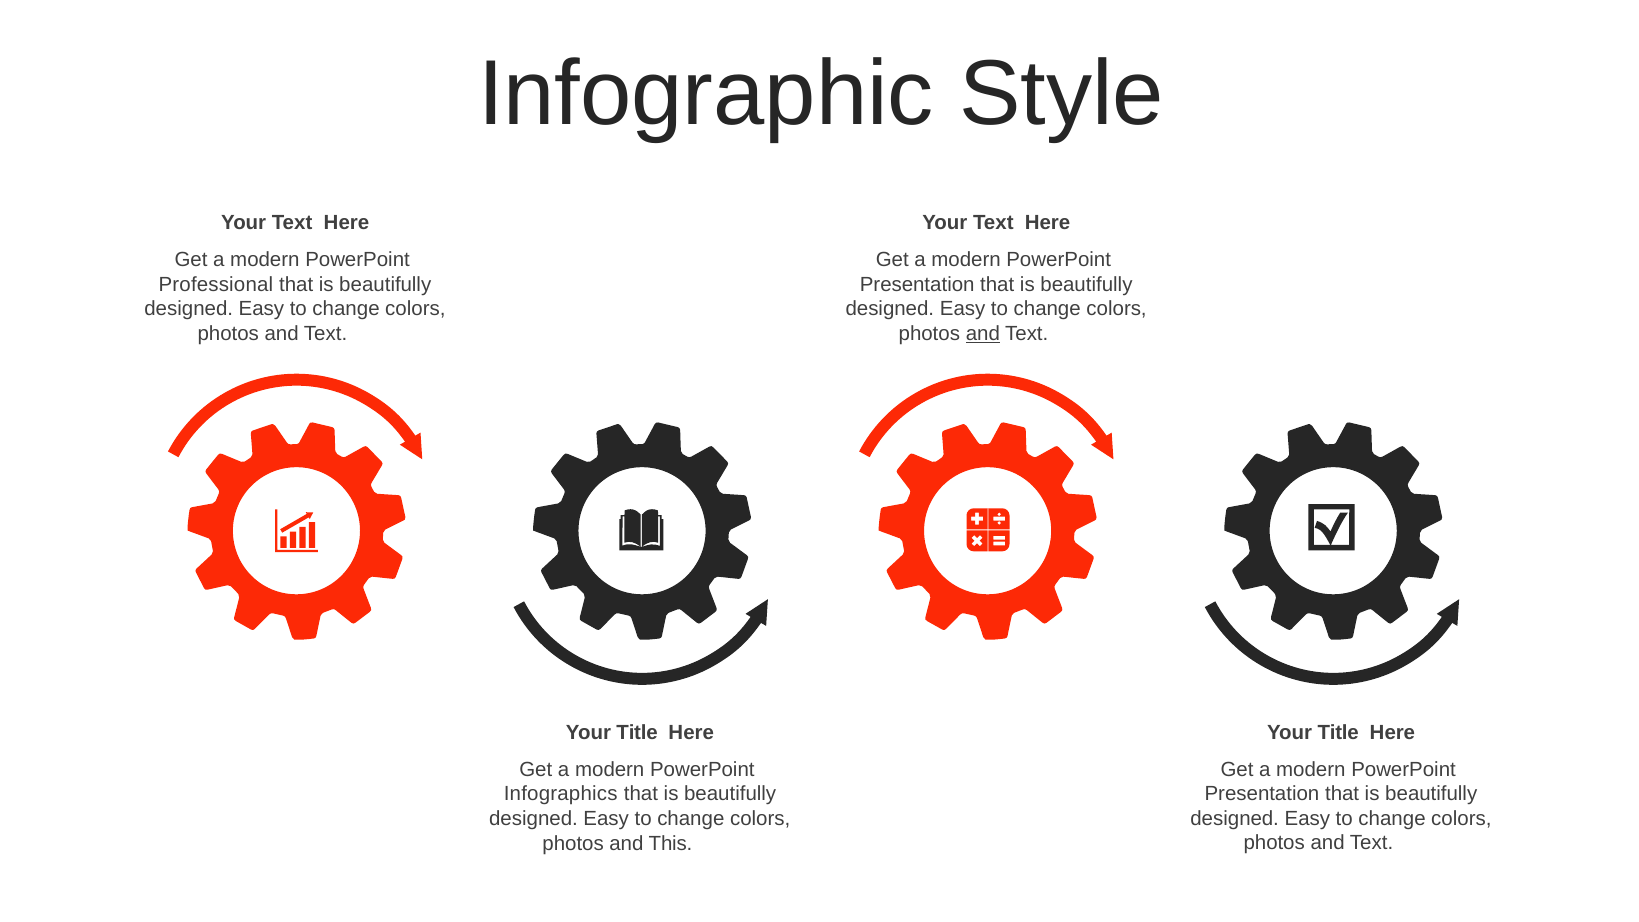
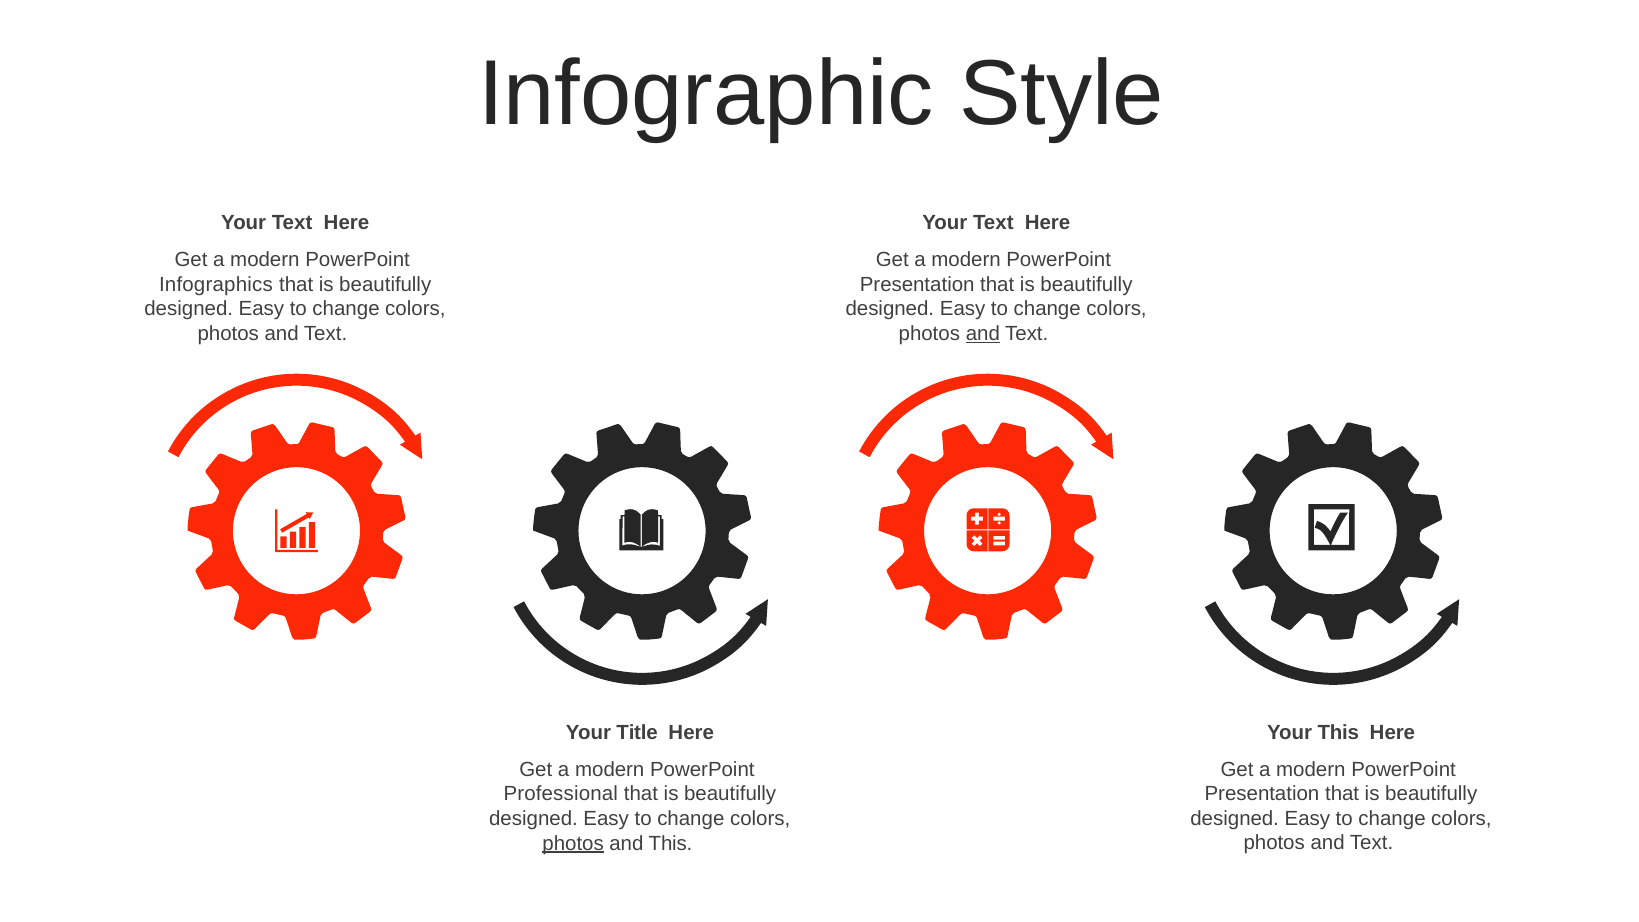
Professional: Professional -> Infographics
Title at (1338, 732): Title -> This
Infographics: Infographics -> Professional
photos at (573, 843) underline: none -> present
